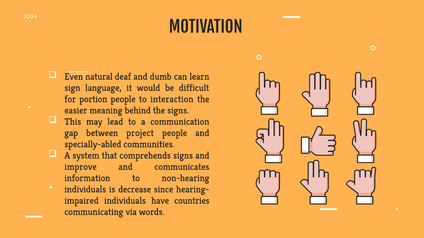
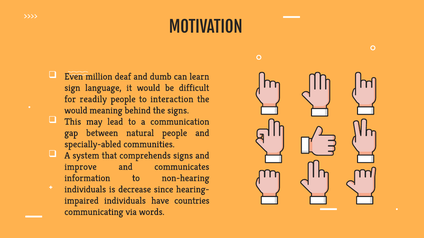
natural: natural -> million
portion: portion -> readily
easier at (76, 111): easier -> would
project: project -> natural
